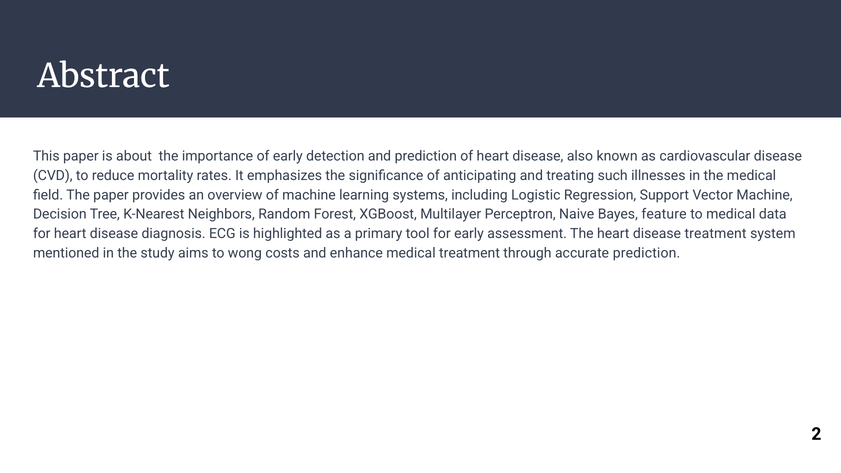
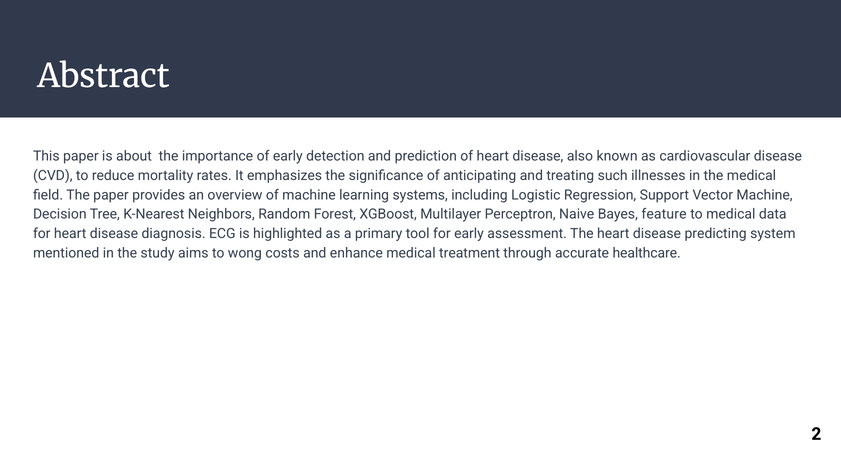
disease treatment: treatment -> predicting
accurate prediction: prediction -> healthcare
